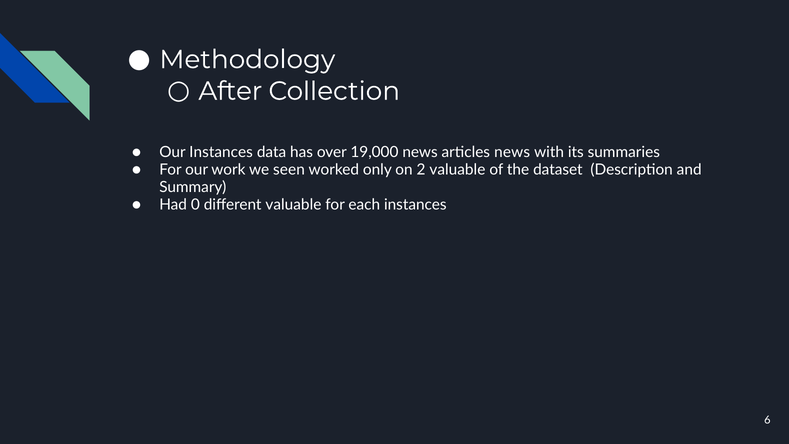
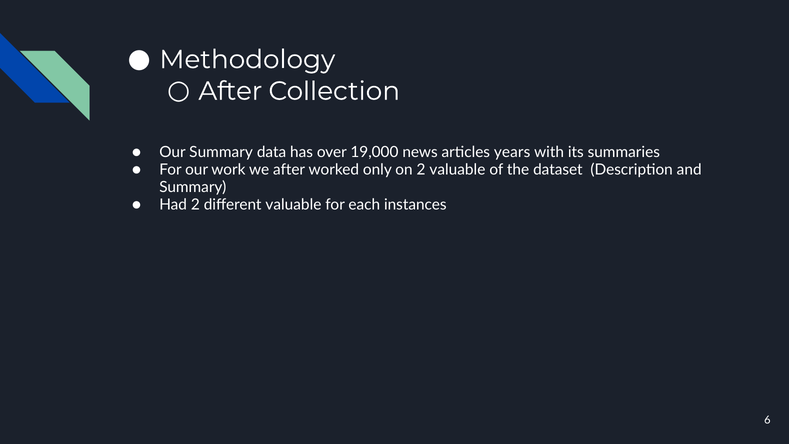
Our Instances: Instances -> Summary
articles news: news -> years
we seen: seen -> after
Had 0: 0 -> 2
